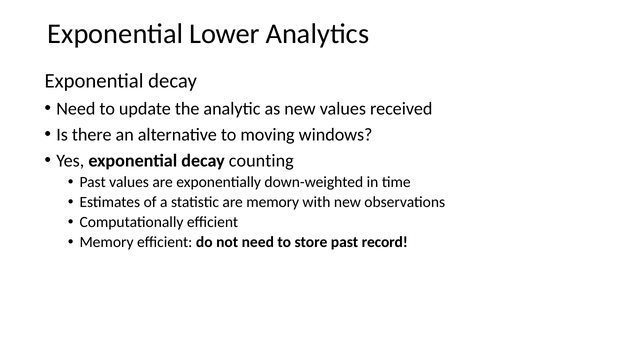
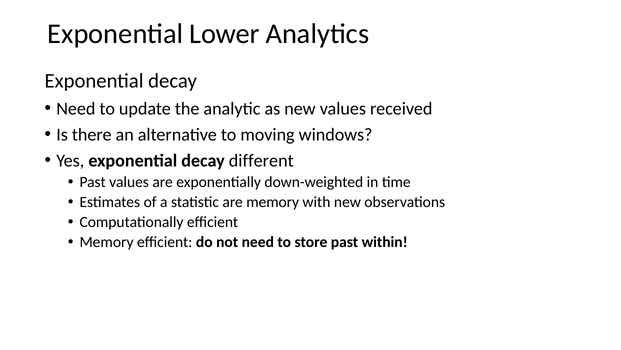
counting: counting -> different
record: record -> within
